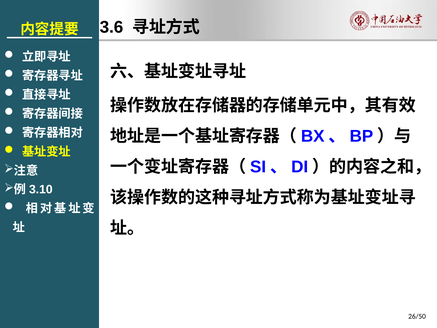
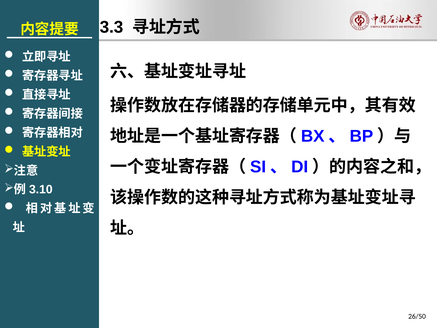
3.6: 3.6 -> 3.3
